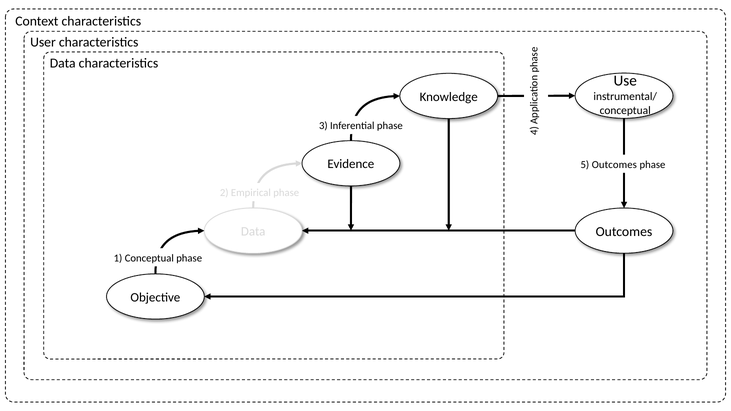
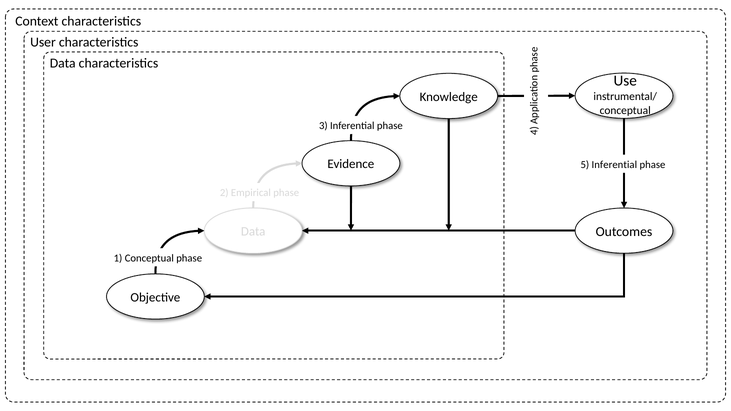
5 Outcomes: Outcomes -> Inferential
